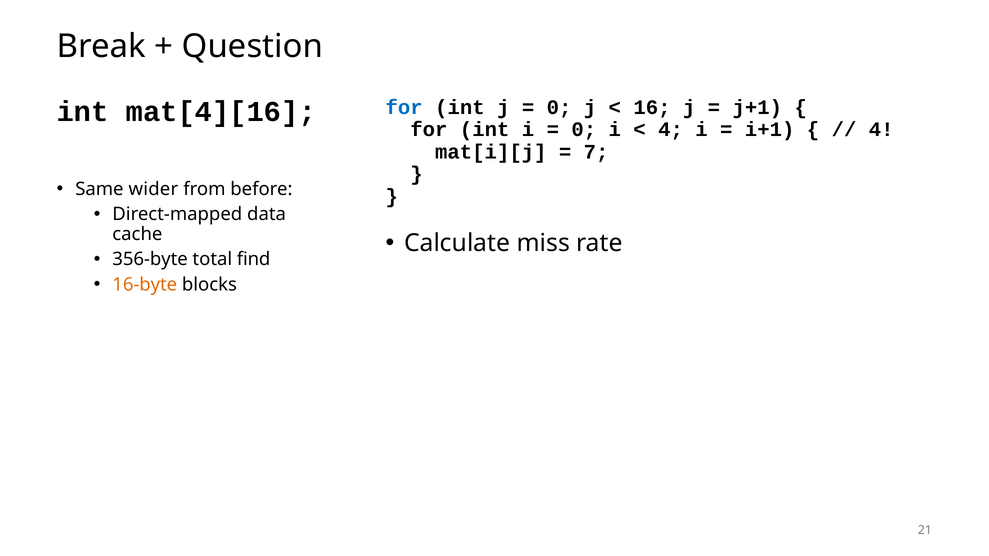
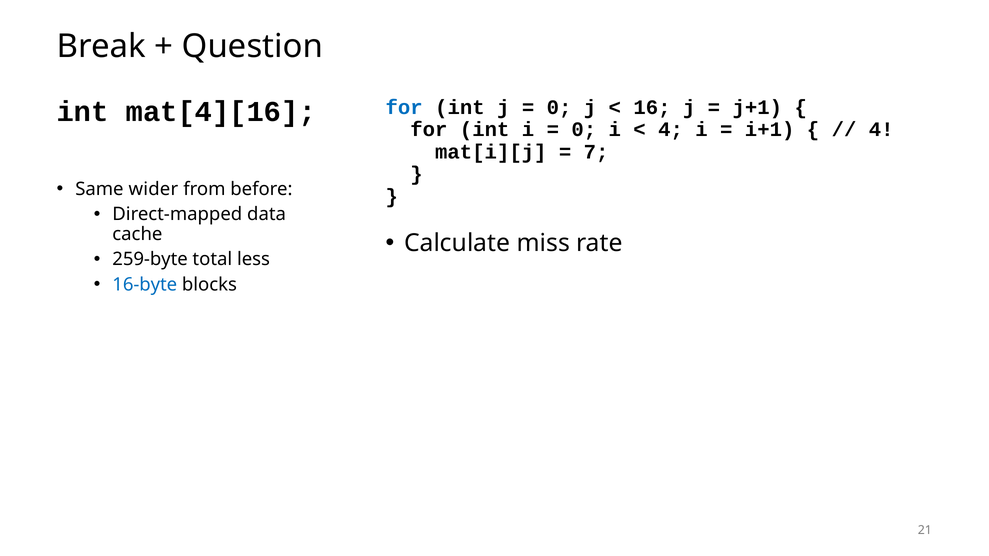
356-byte: 356-byte -> 259-byte
find: find -> less
16-byte colour: orange -> blue
